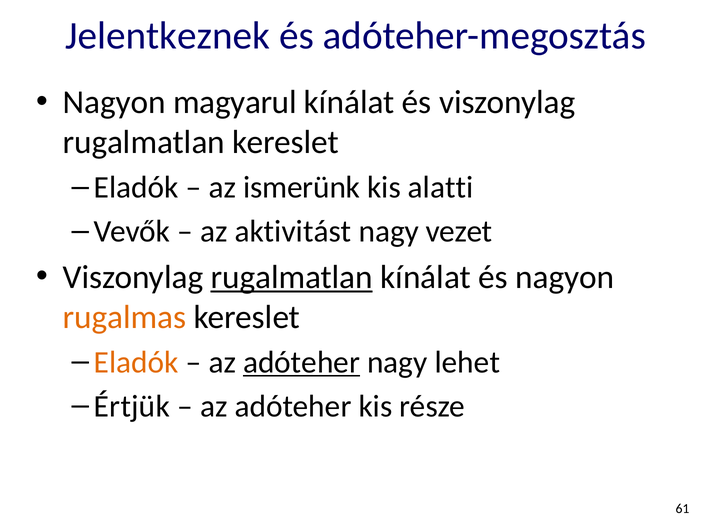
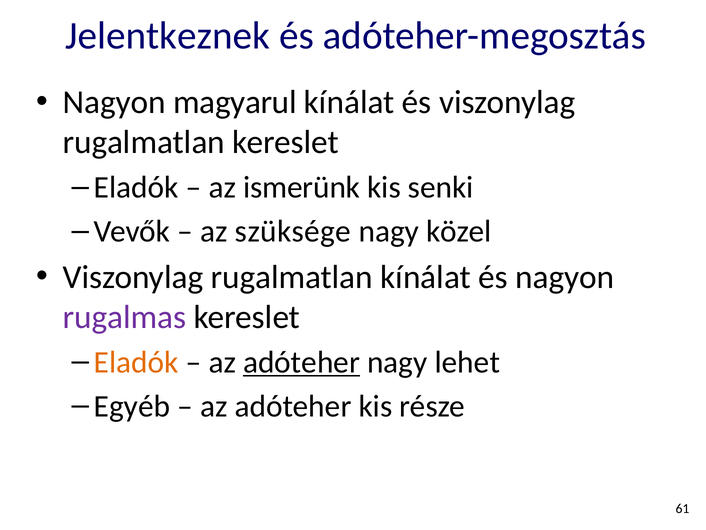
alatti: alatti -> senki
aktivitást: aktivitást -> szüksége
vezet: vezet -> közel
rugalmatlan at (292, 277) underline: present -> none
rugalmas colour: orange -> purple
Értjük: Értjük -> Egyéb
